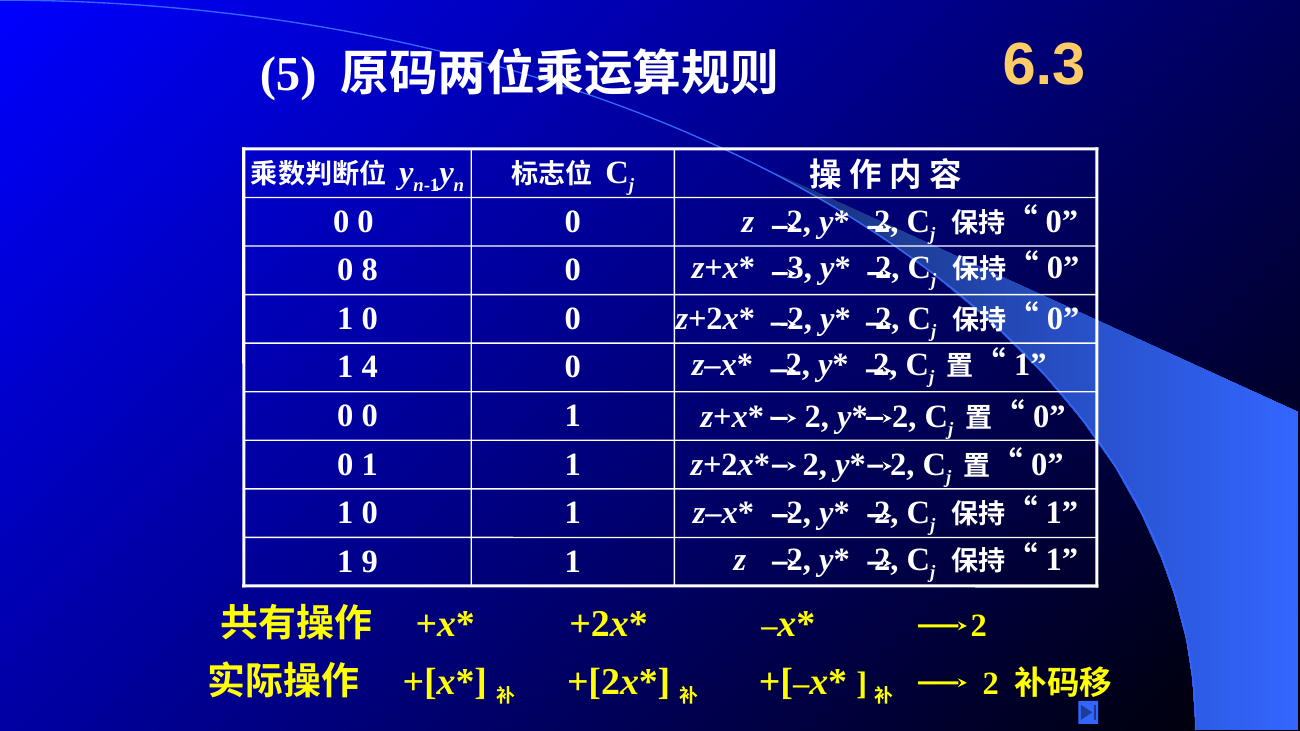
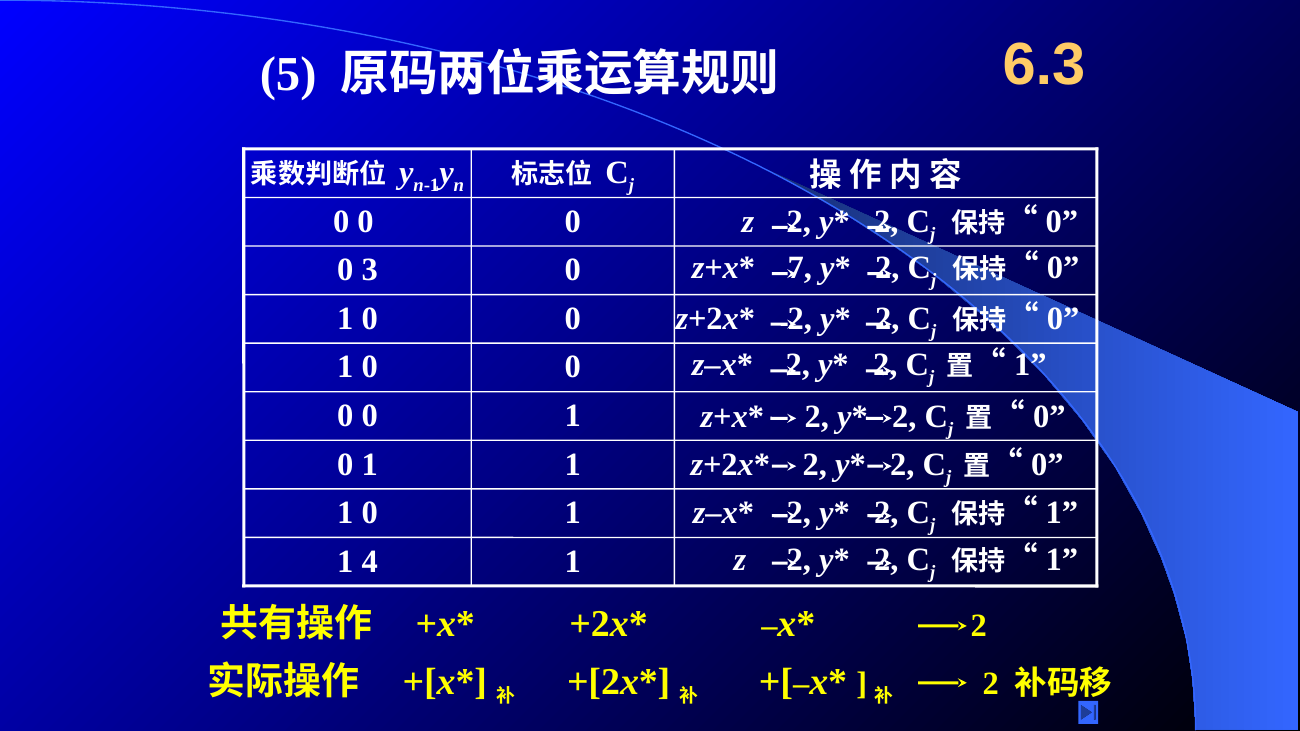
3: 3 -> 7
8: 8 -> 3
4 at (370, 367): 4 -> 0
9: 9 -> 4
